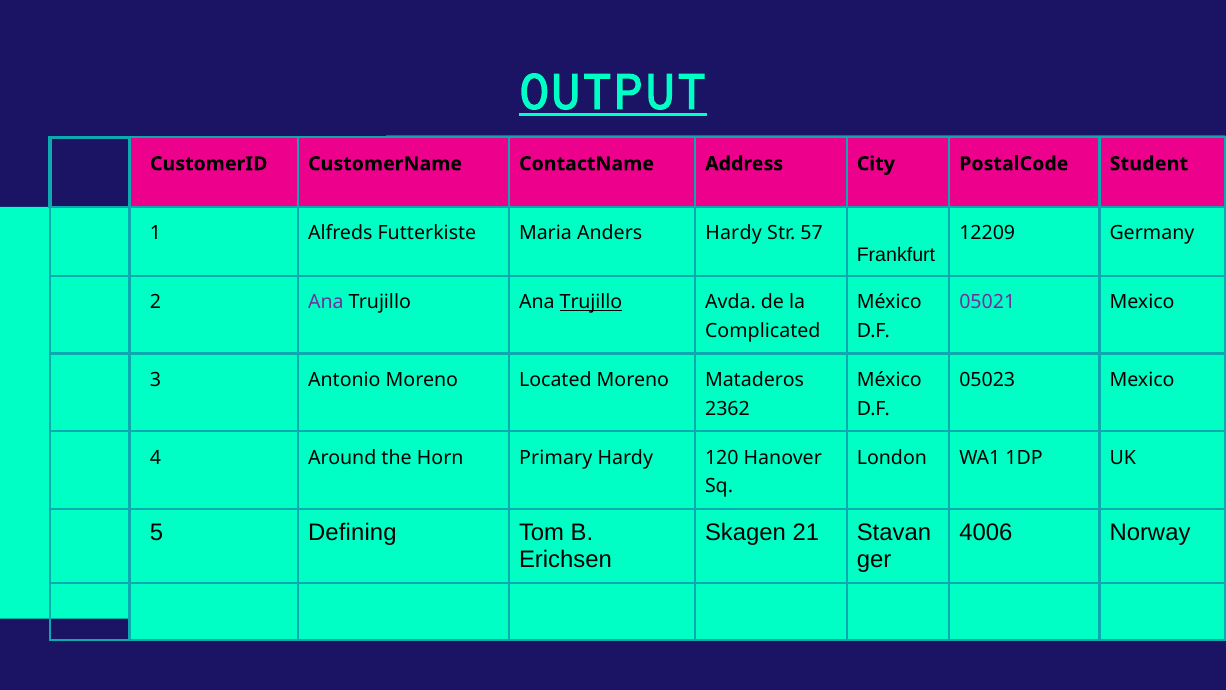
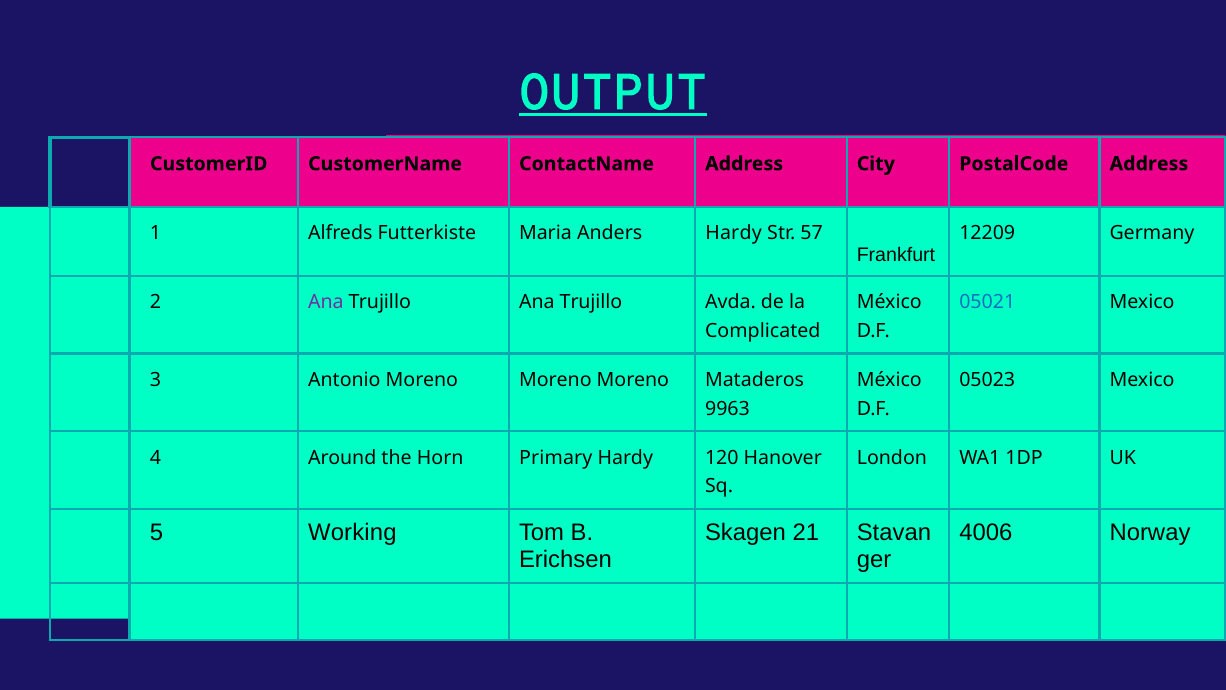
PostalCode Student: Student -> Address
Trujillo at (591, 302) underline: present -> none
05021 colour: purple -> blue
Antonio Moreno Located: Located -> Moreno
2362: 2362 -> 9963
Defining: Defining -> Working
